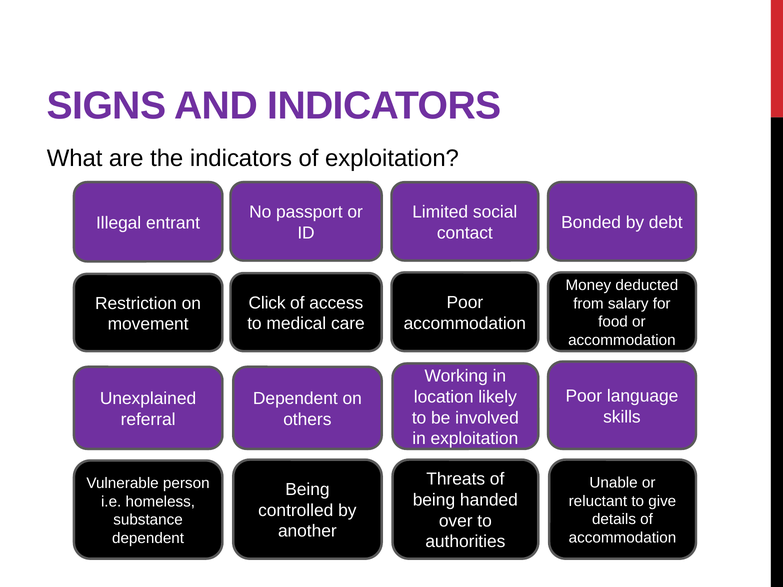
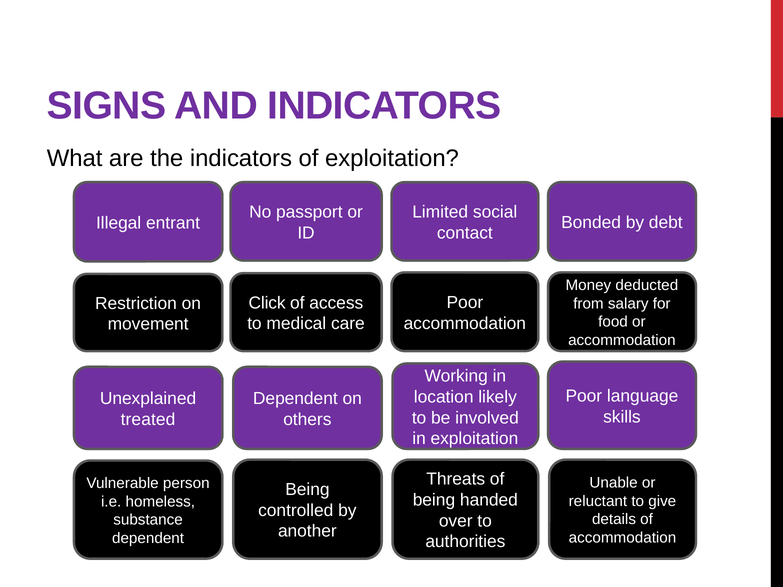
referral: referral -> treated
